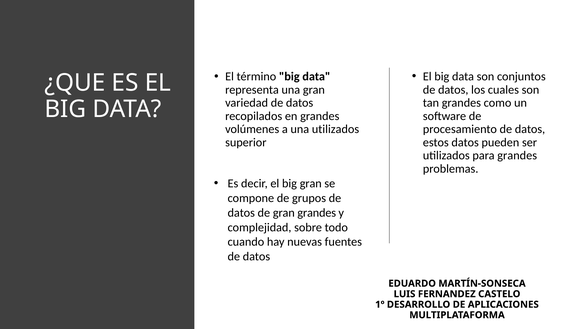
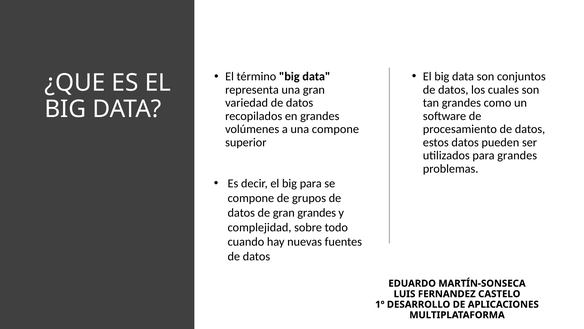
una utilizados: utilizados -> compone
big gran: gran -> para
